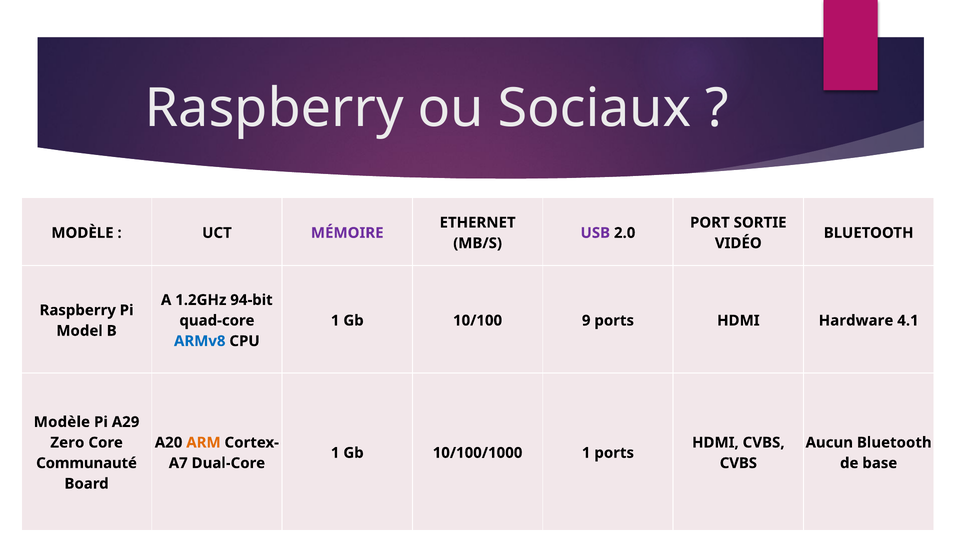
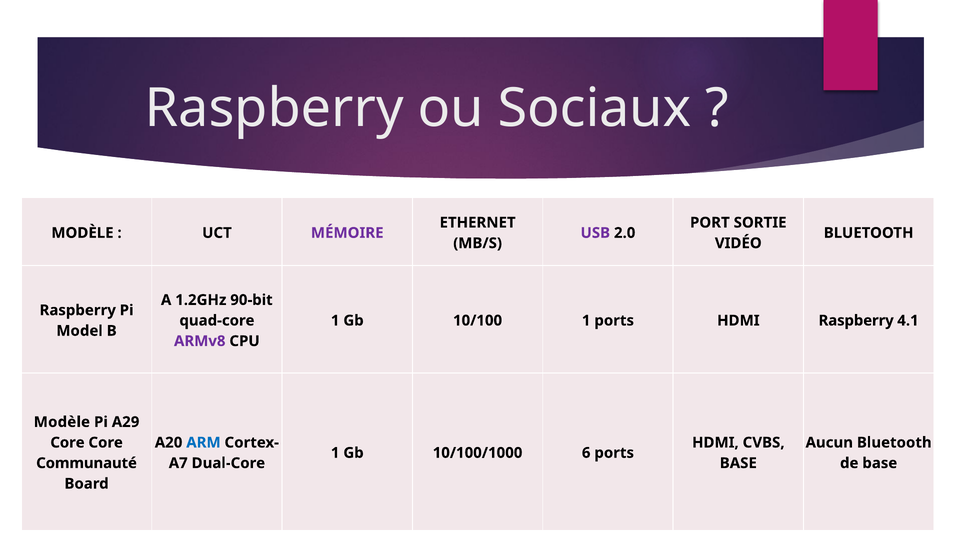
94-bit: 94-bit -> 90-bit
10/100 9: 9 -> 1
HDMI Hardware: Hardware -> Raspberry
ARMv8 colour: blue -> purple
Zero at (67, 443): Zero -> Core
ARM colour: orange -> blue
10/100/1000 1: 1 -> 6
CVBS at (738, 463): CVBS -> BASE
